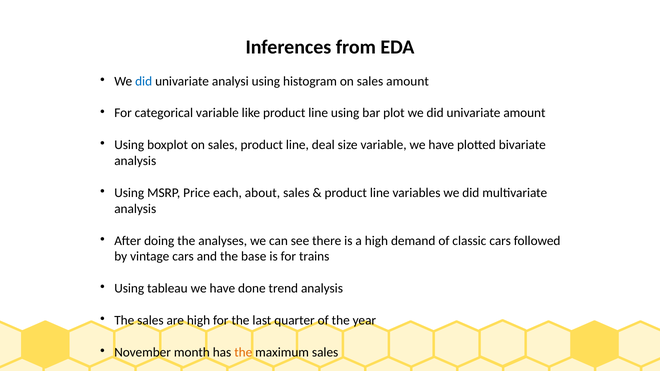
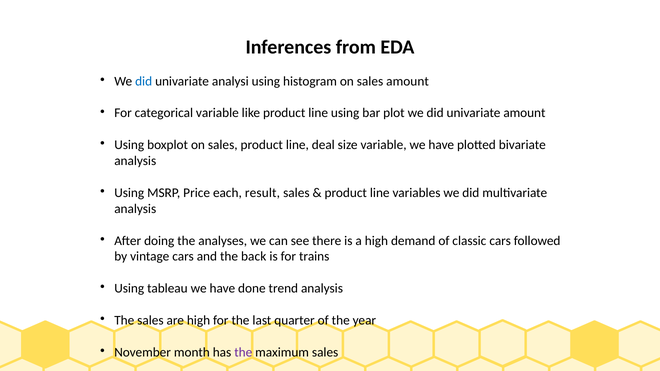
about: about -> result
base: base -> back
the at (243, 353) colour: orange -> purple
